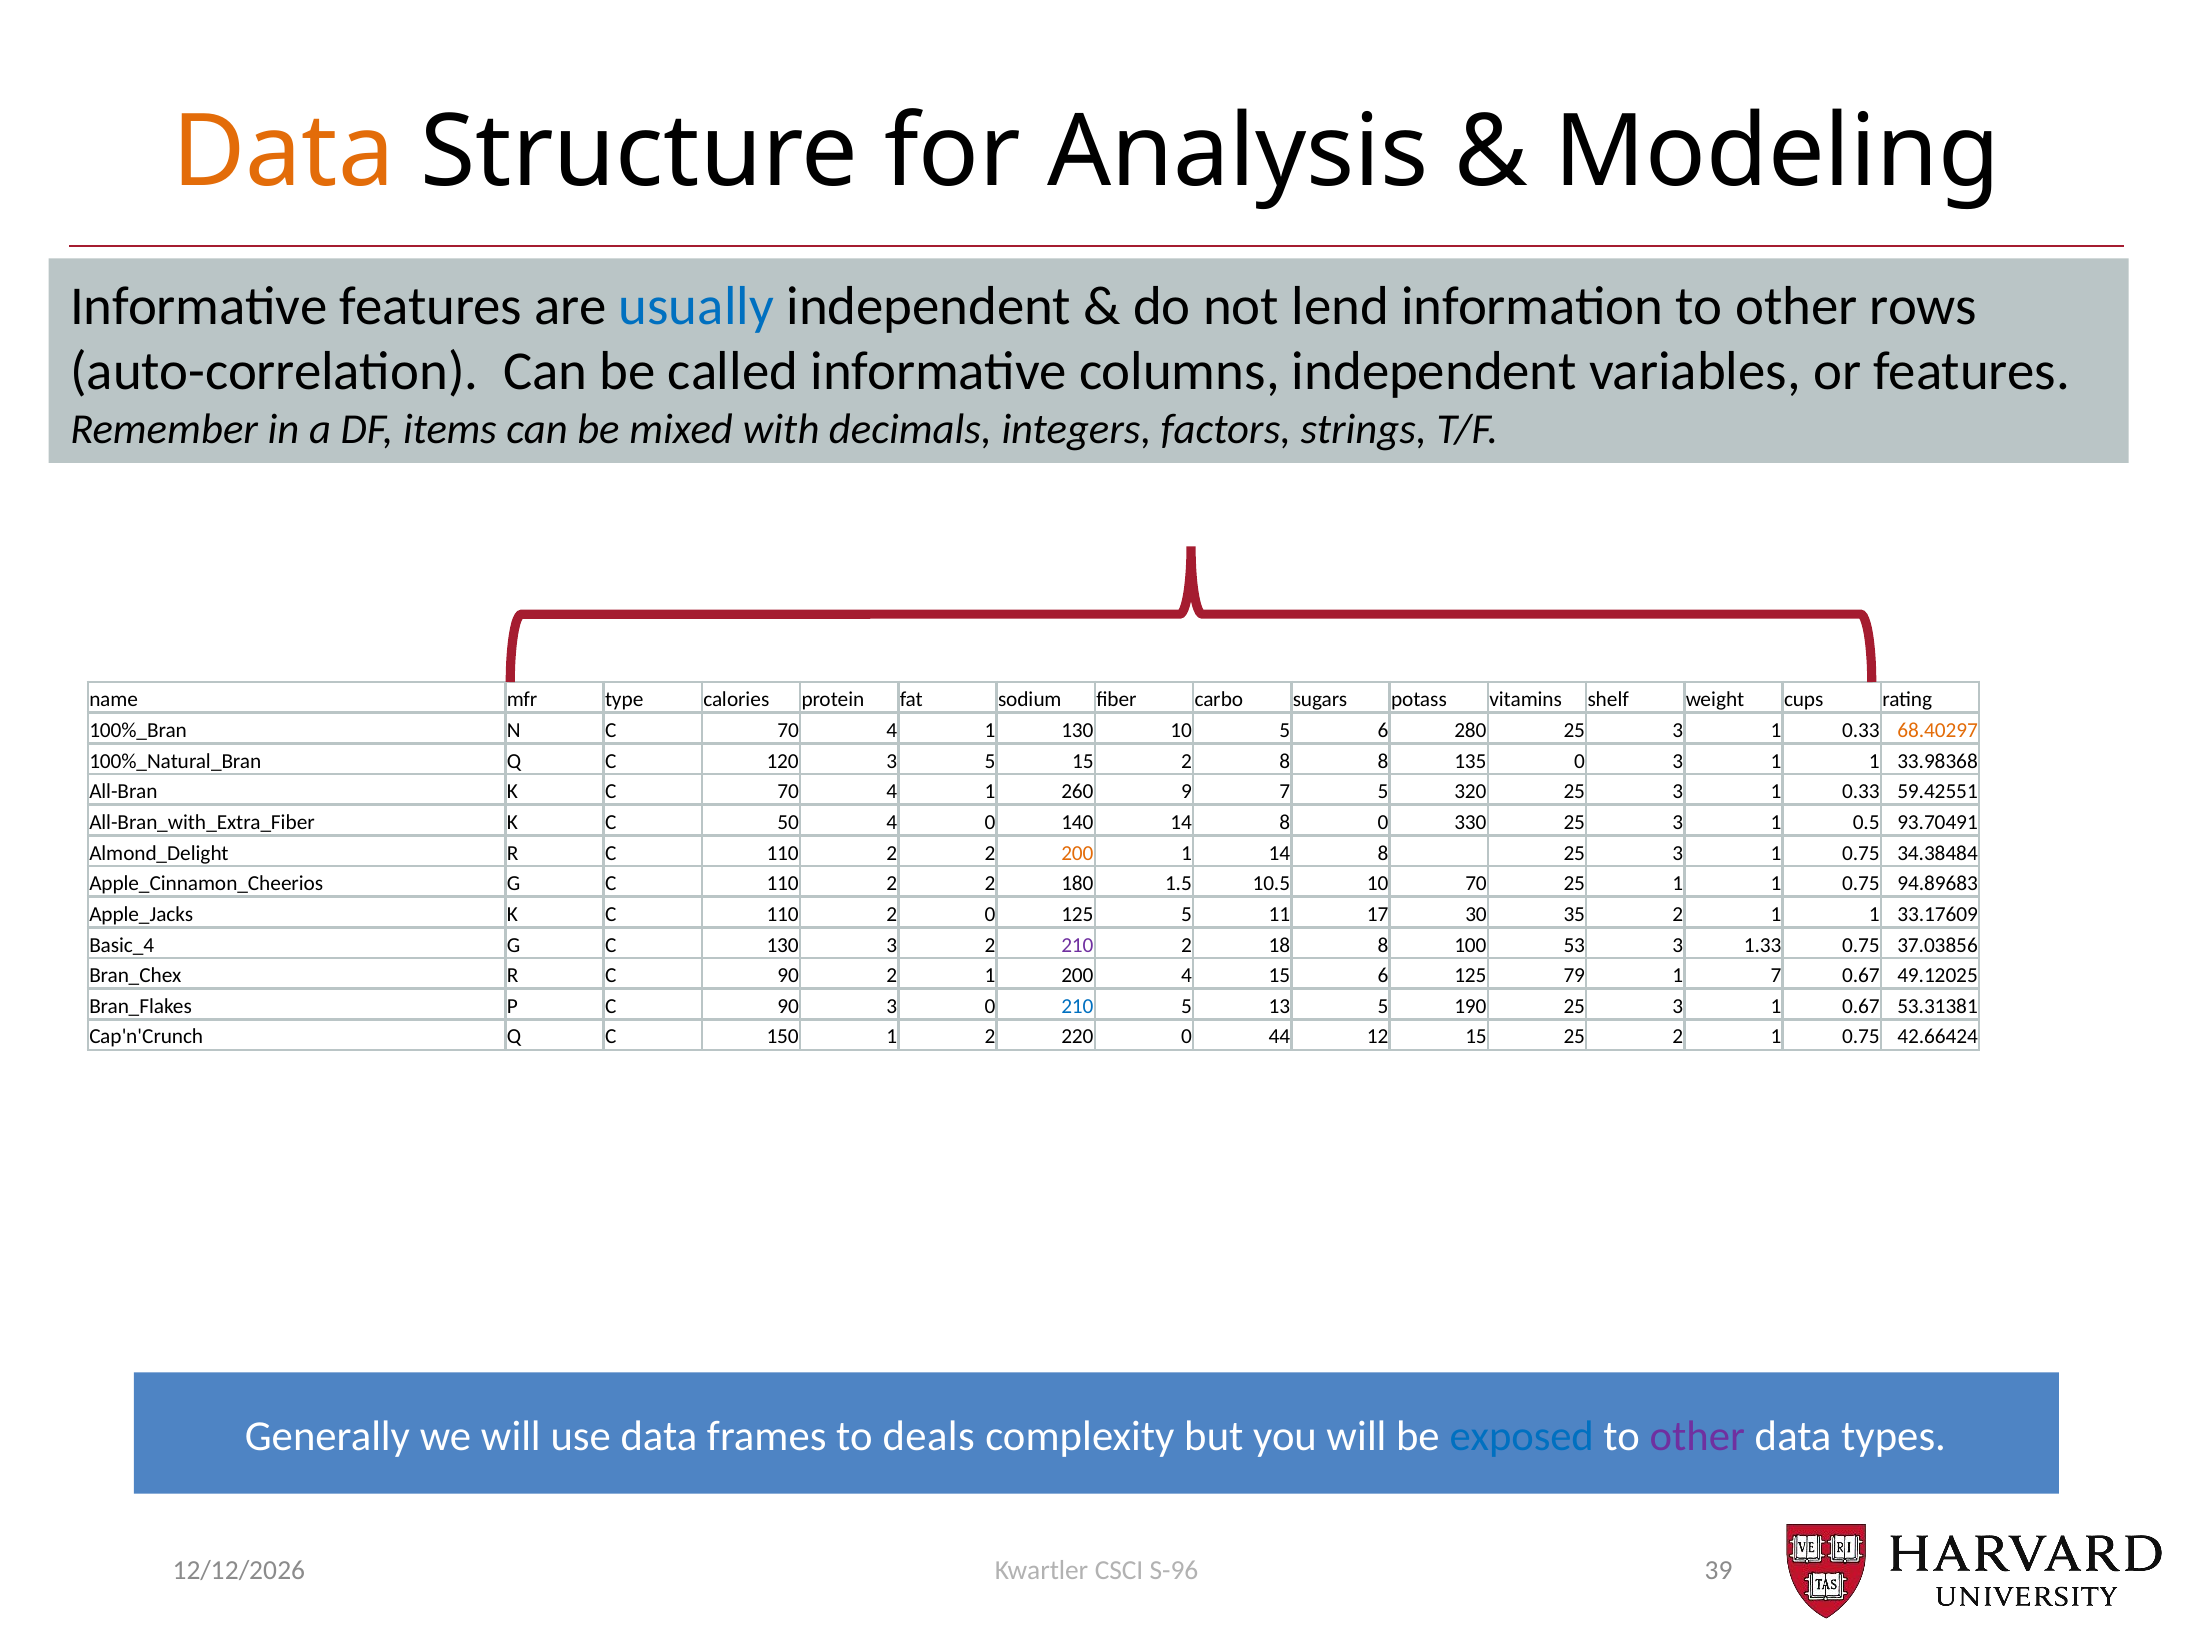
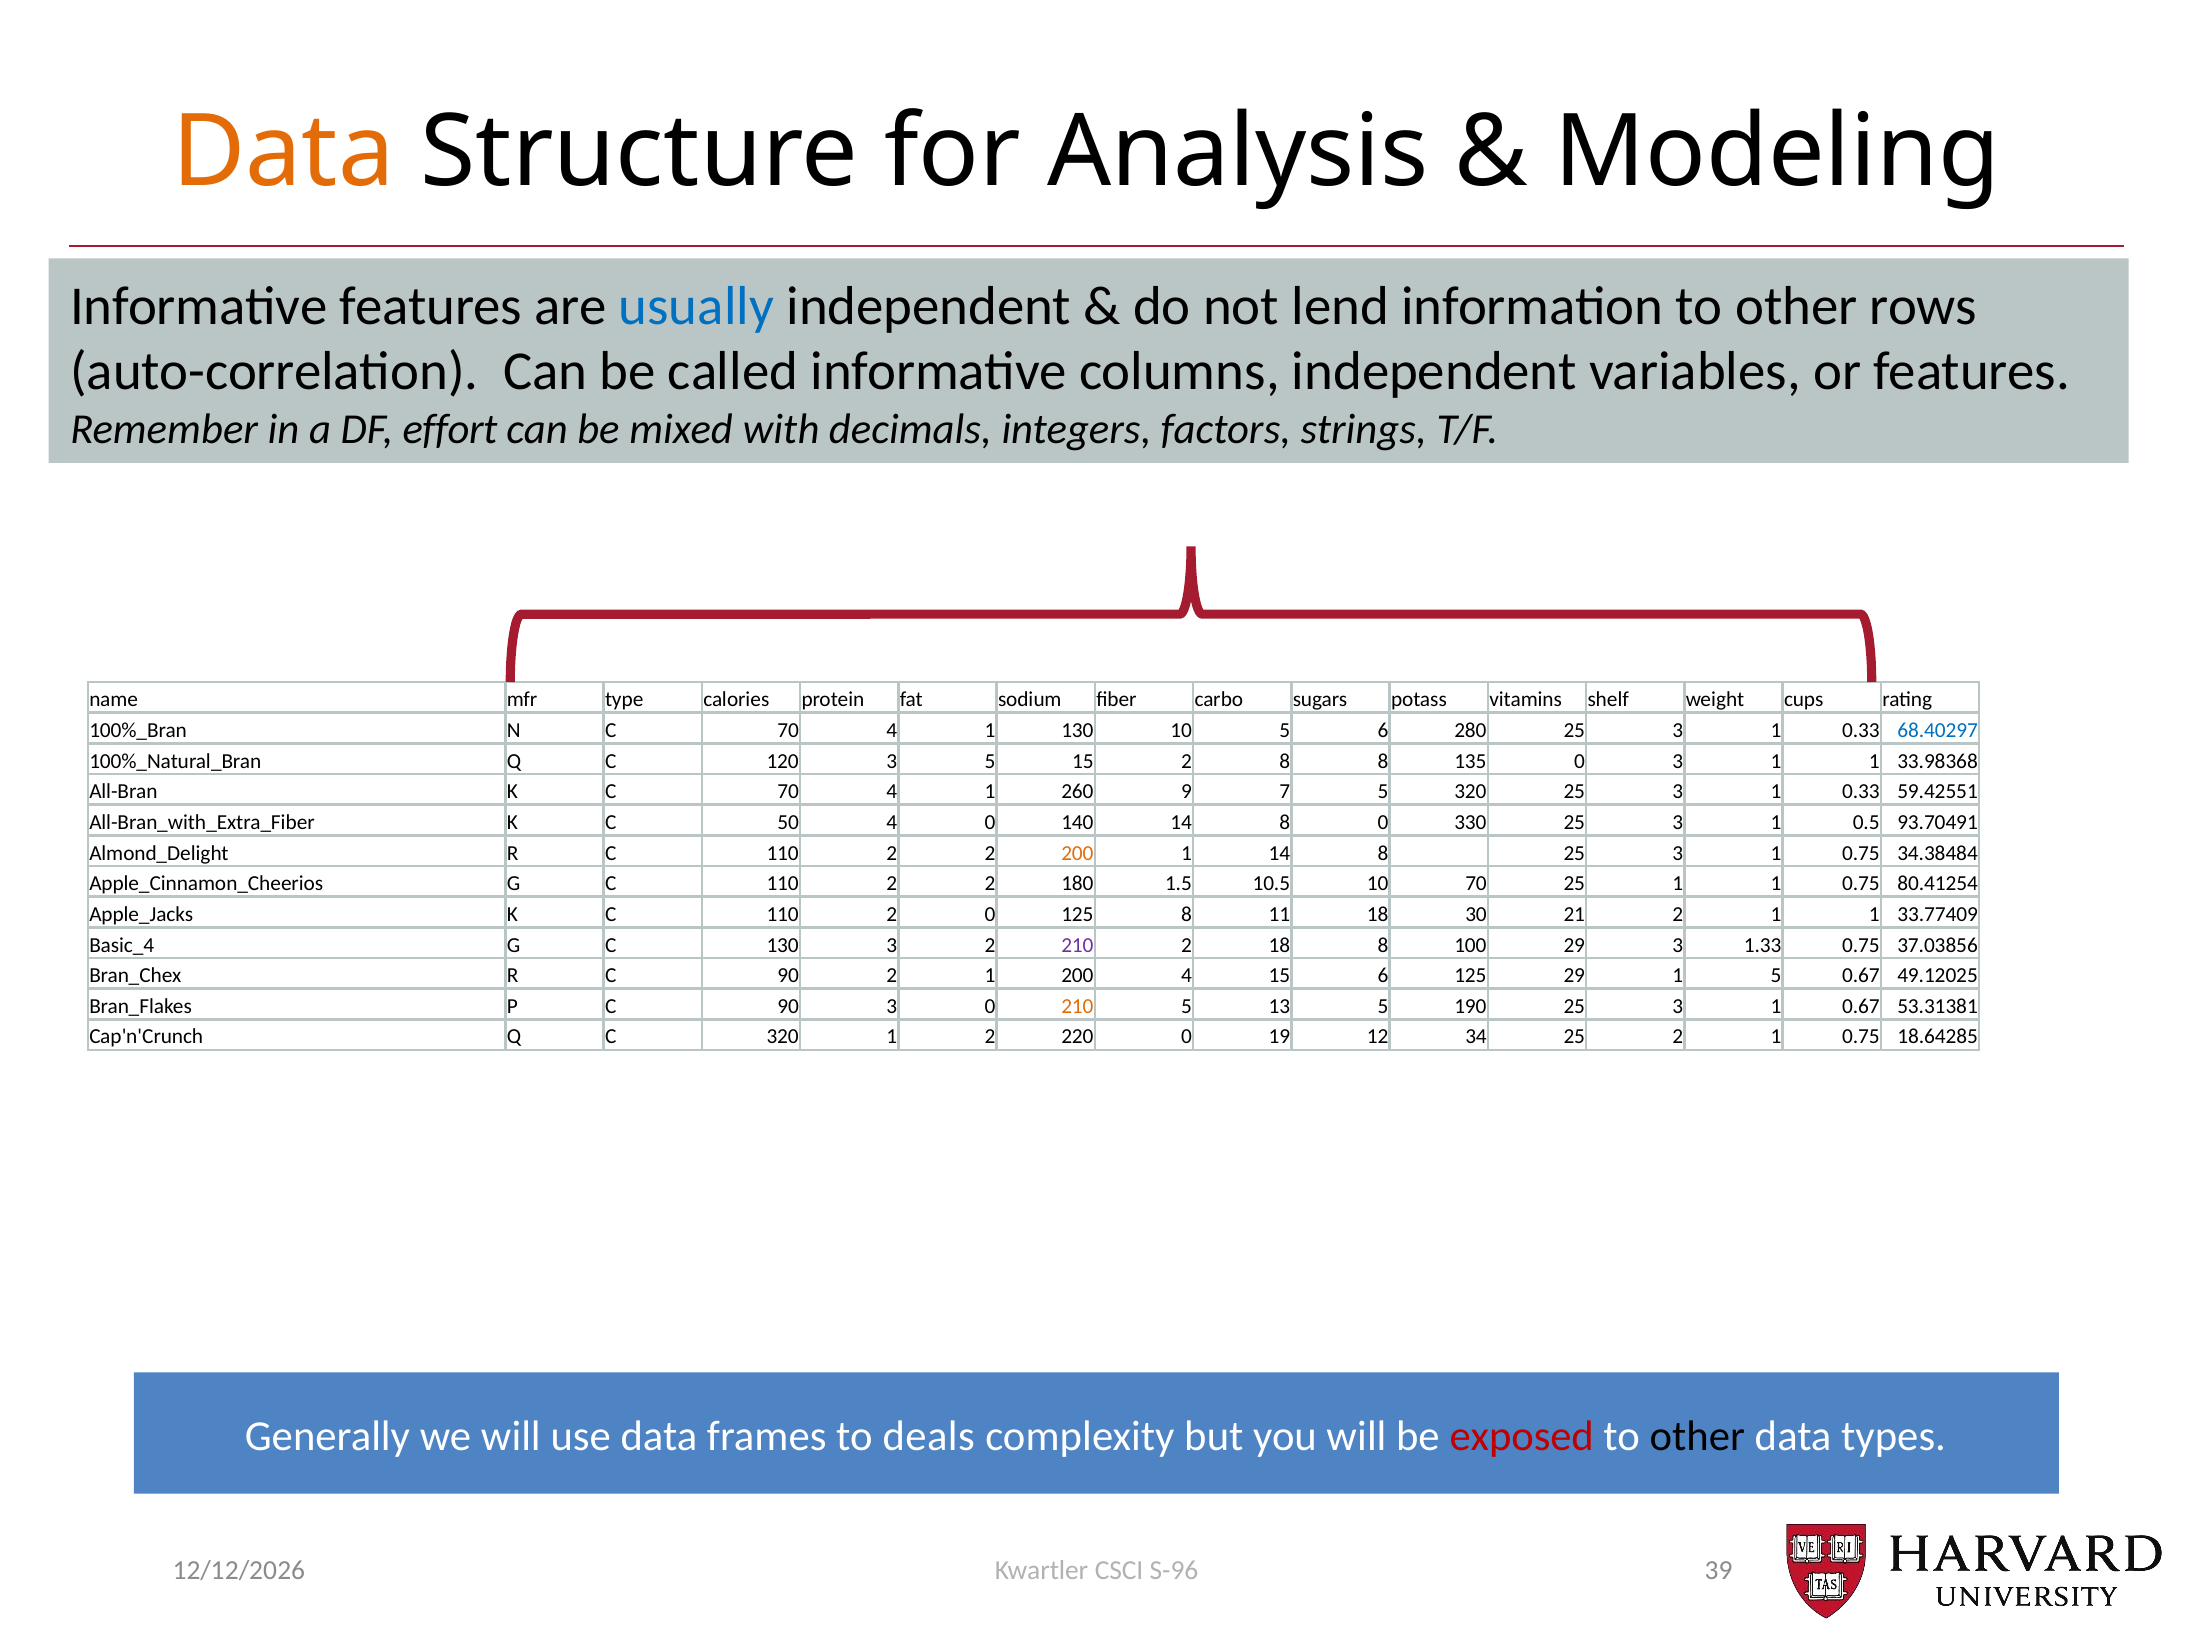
items: items -> effort
68.40297 colour: orange -> blue
94.89683: 94.89683 -> 80.41254
125 5: 5 -> 8
11 17: 17 -> 18
35: 35 -> 21
33.17609: 33.17609 -> 33.77409
100 53: 53 -> 29
125 79: 79 -> 29
1 7: 7 -> 5
210 at (1077, 1006) colour: blue -> orange
C 150: 150 -> 320
44: 44 -> 19
12 15: 15 -> 34
42.66424: 42.66424 -> 18.64285
exposed colour: blue -> red
other at (1697, 1436) colour: purple -> black
